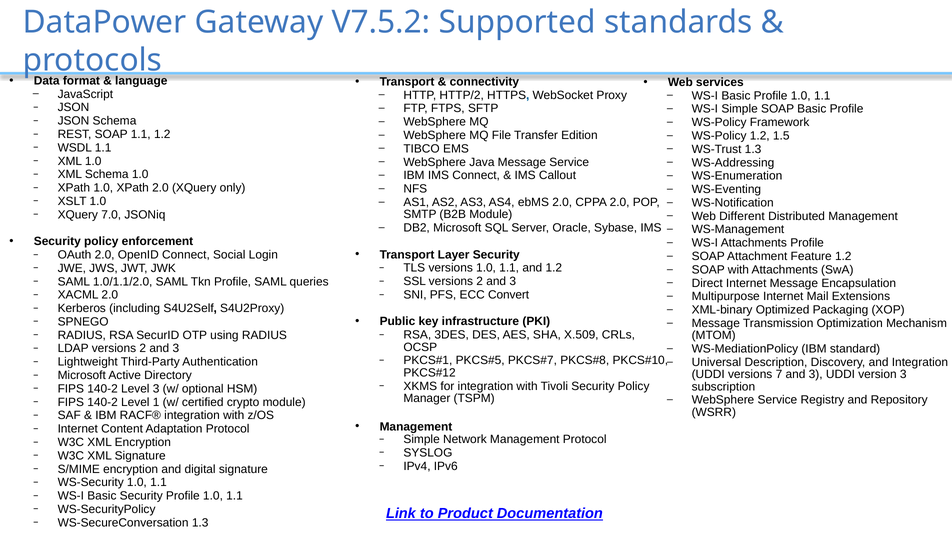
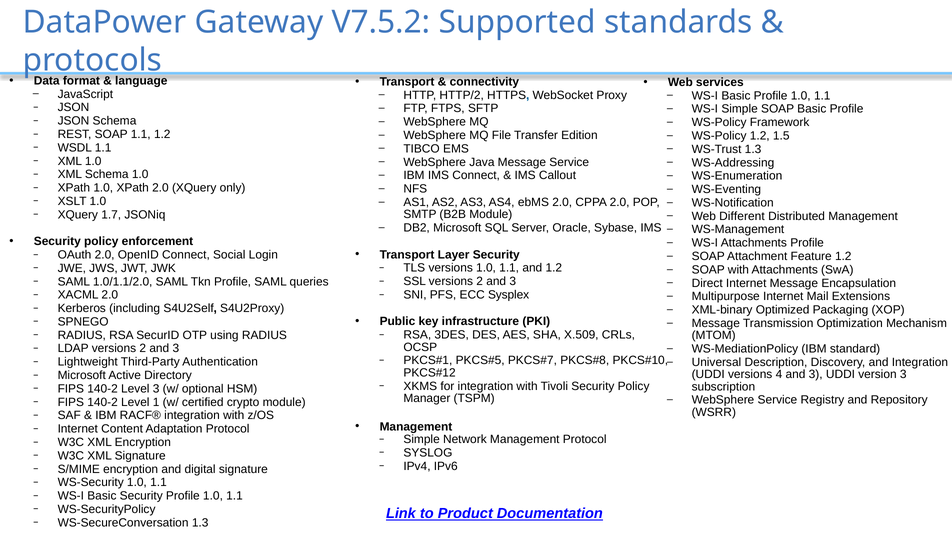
7.0: 7.0 -> 1.7
Convert: Convert -> Sysplex
7: 7 -> 4
